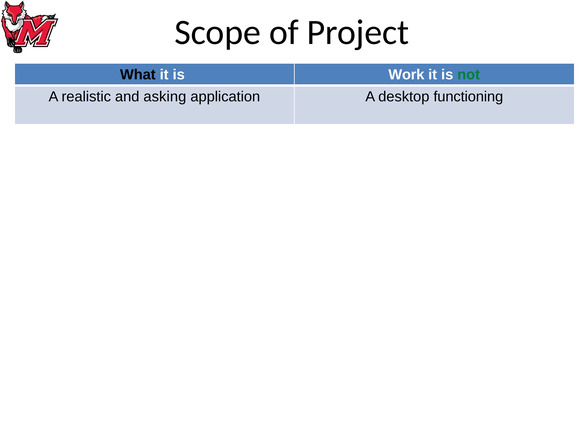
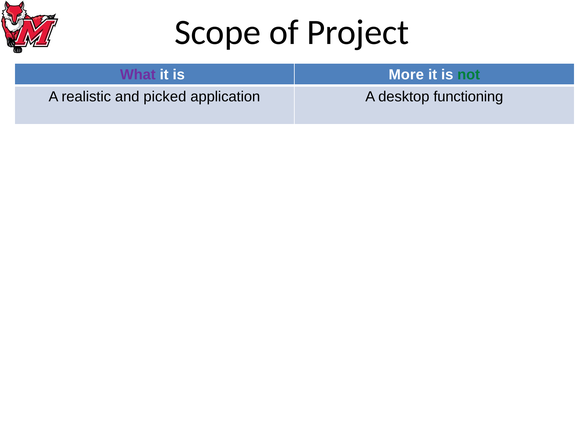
What colour: black -> purple
Work: Work -> More
asking: asking -> picked
